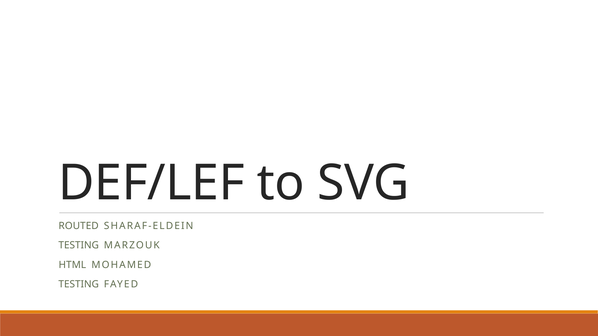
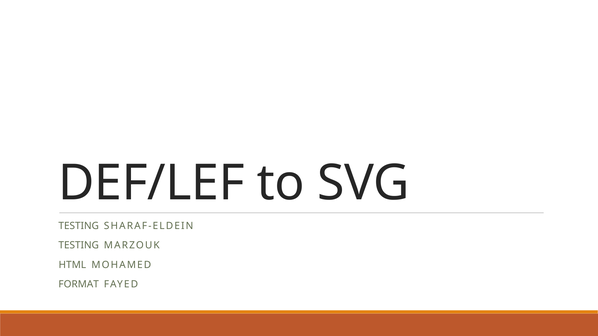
ROUTED at (79, 226): ROUTED -> TESTING
TESTING at (79, 285): TESTING -> FORMAT
